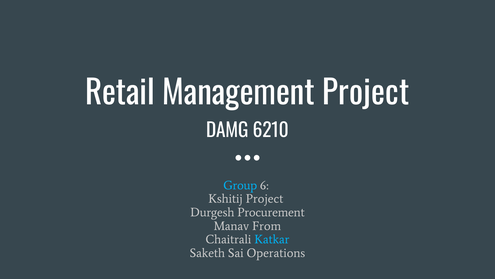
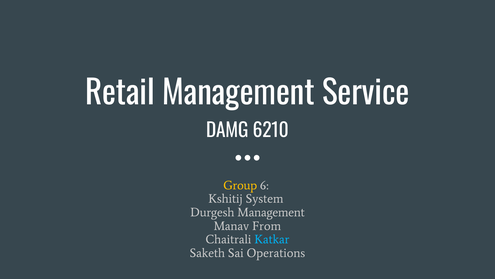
Management Project: Project -> Service
Group colour: light blue -> yellow
Kshitij Project: Project -> System
Durgesh Procurement: Procurement -> Management
